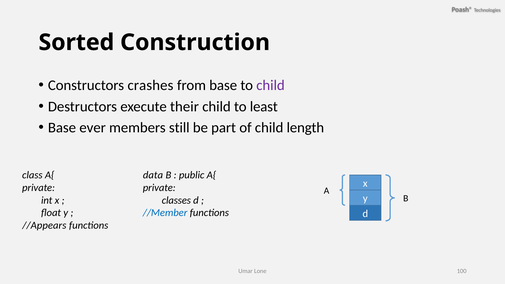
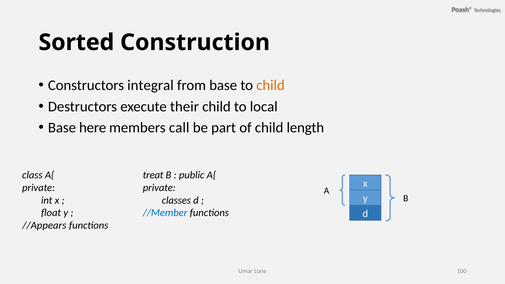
crashes: crashes -> integral
child at (270, 85) colour: purple -> orange
least: least -> local
ever: ever -> here
still: still -> call
data: data -> treat
